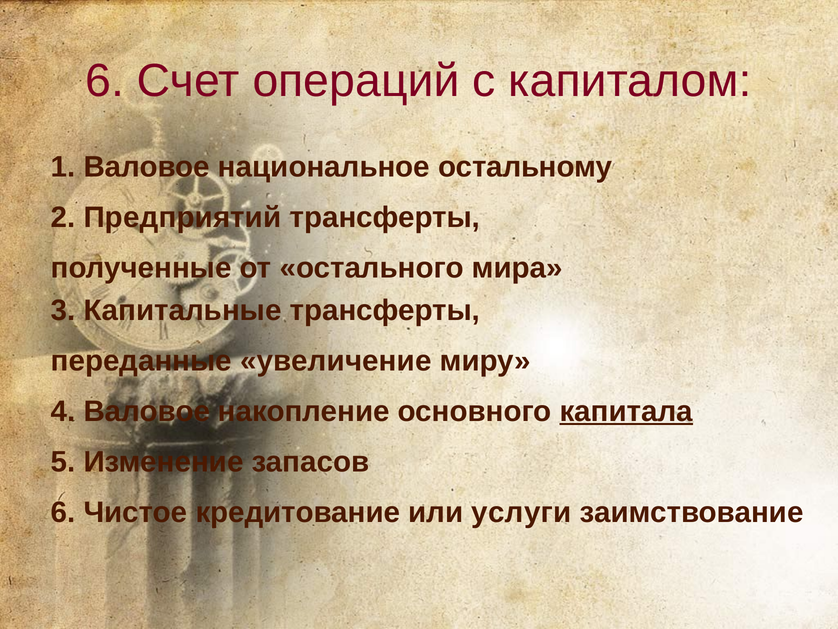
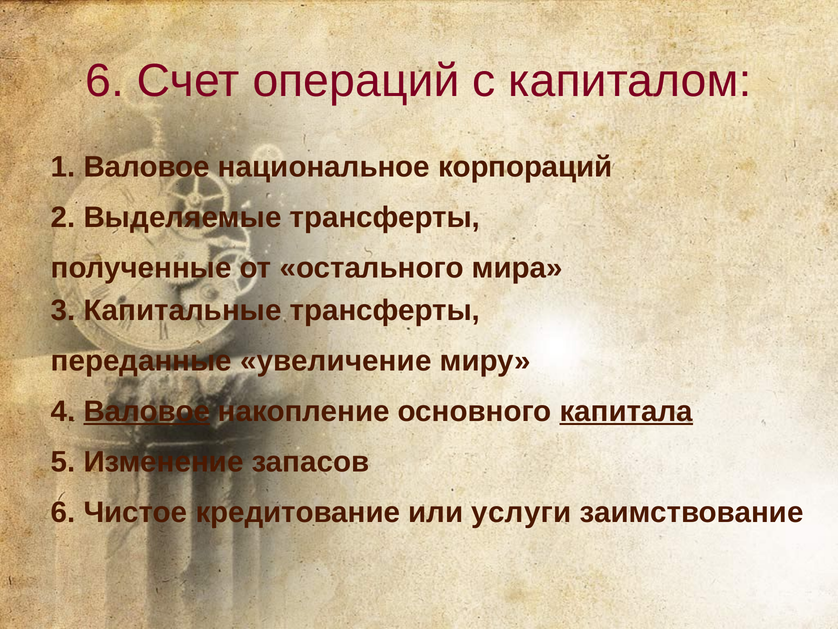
остальному: остальному -> корпораций
Предприятий: Предприятий -> Выделяемые
Валовое at (147, 411) underline: none -> present
